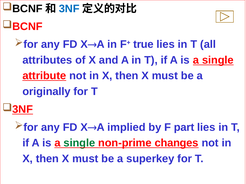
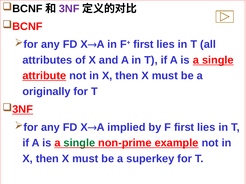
3NF colour: blue -> purple
F+ true: true -> first
F part: part -> first
changes: changes -> example
